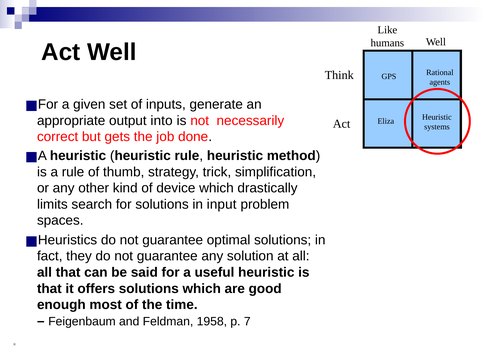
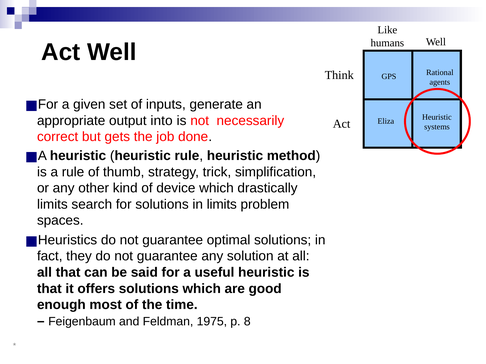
in input: input -> limits
1958: 1958 -> 1975
7: 7 -> 8
